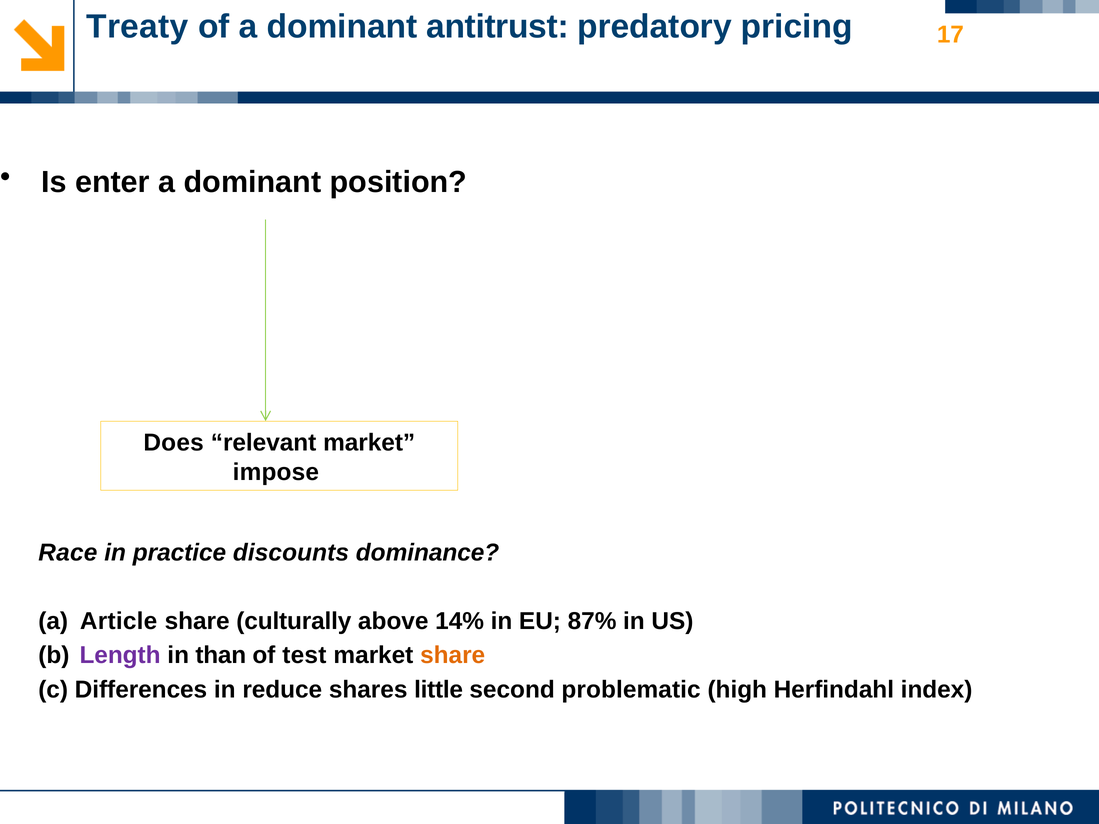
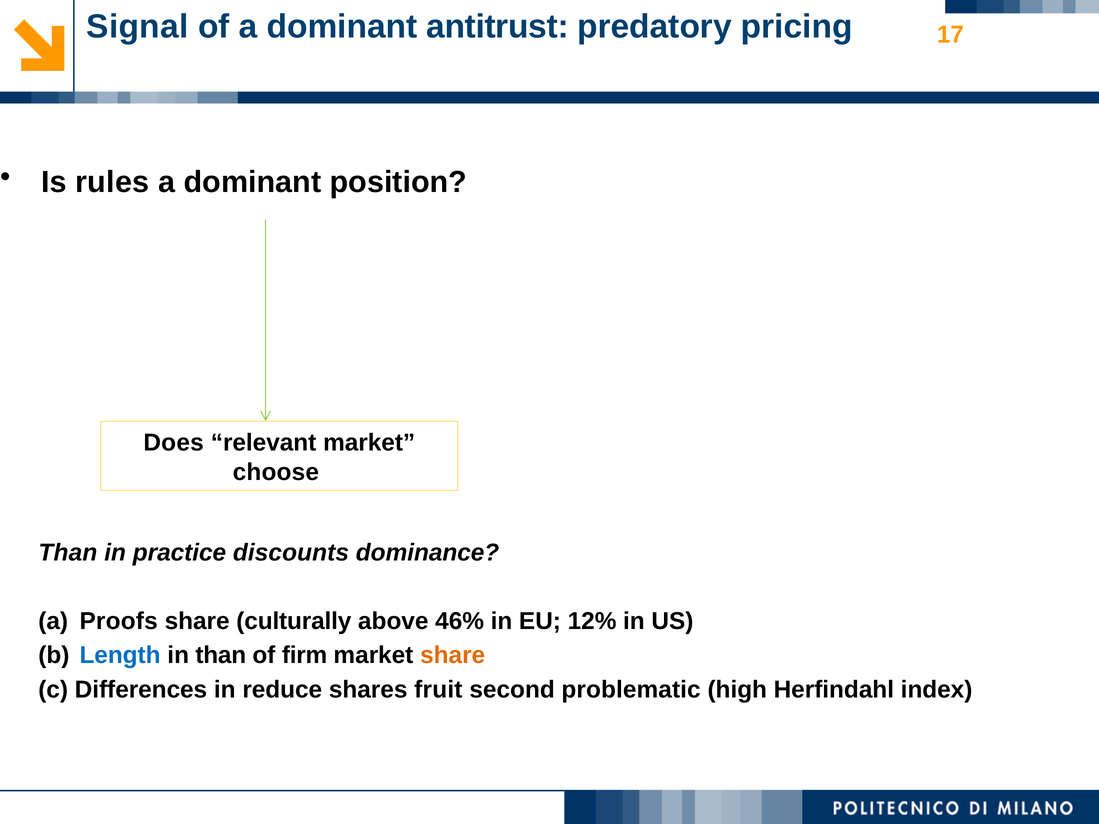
Treaty: Treaty -> Signal
enter: enter -> rules
impose: impose -> choose
Race at (68, 553): Race -> Than
Article: Article -> Proofs
14%: 14% -> 46%
87%: 87% -> 12%
Length colour: purple -> blue
test: test -> firm
little: little -> fruit
